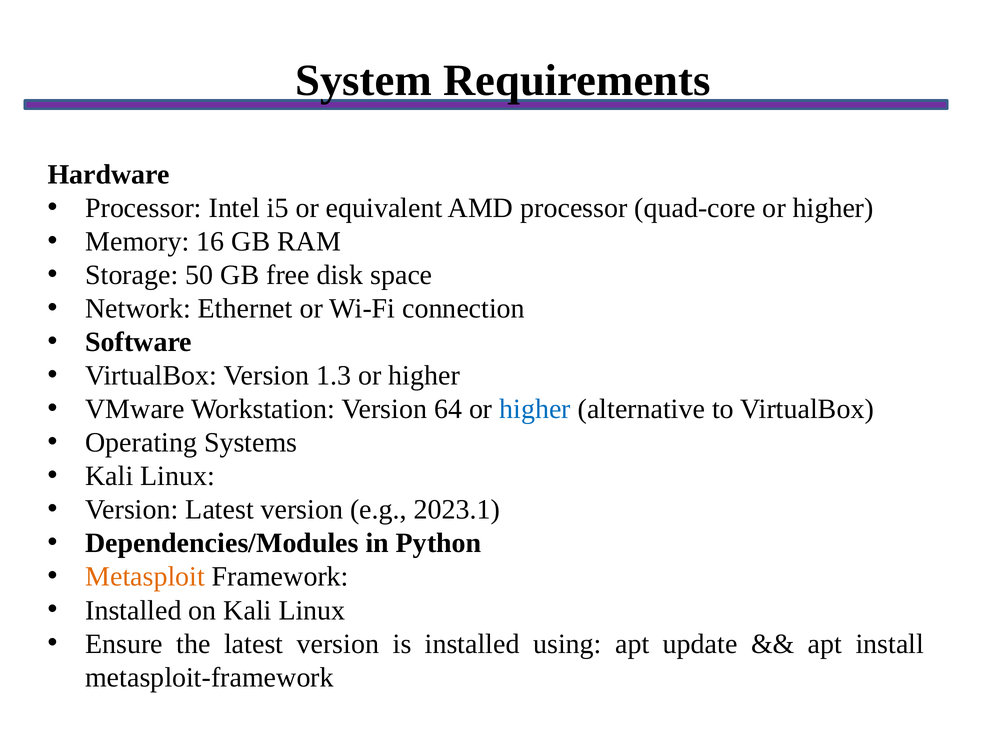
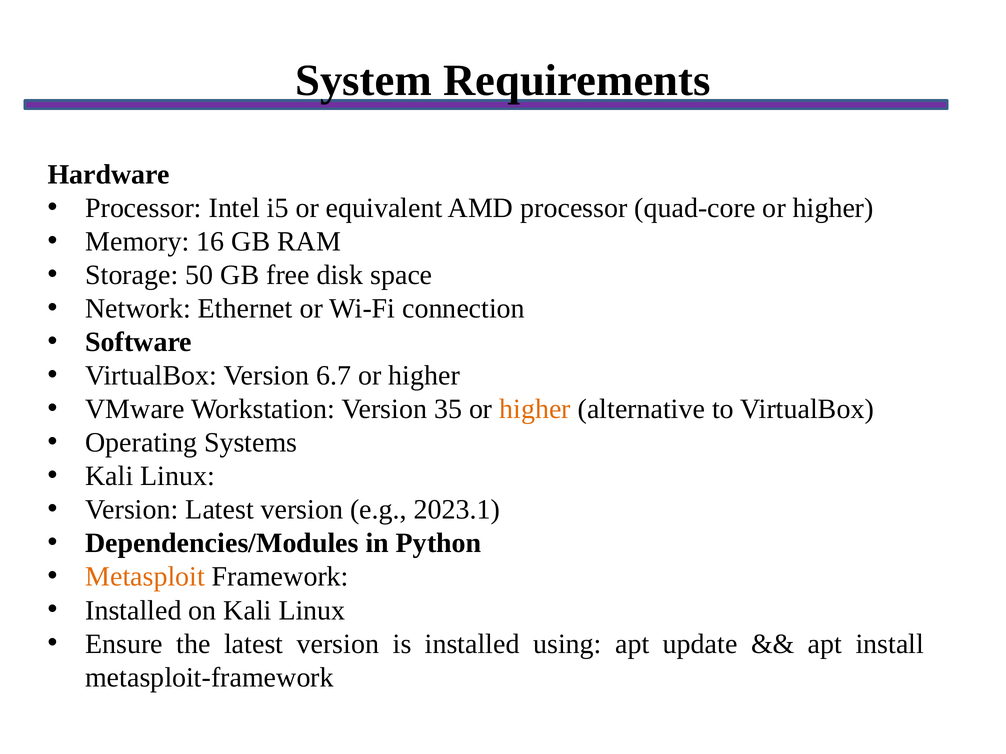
1.3: 1.3 -> 6.7
64: 64 -> 35
higher at (535, 409) colour: blue -> orange
